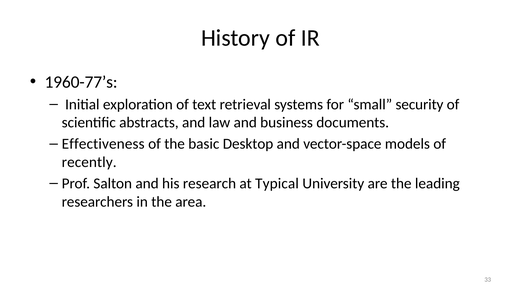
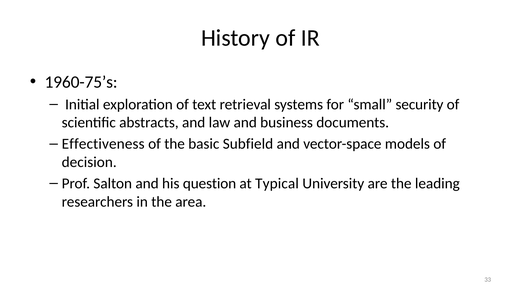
1960-77’s: 1960-77’s -> 1960-75’s
Desktop: Desktop -> Subfield
recently: recently -> decision
research: research -> question
